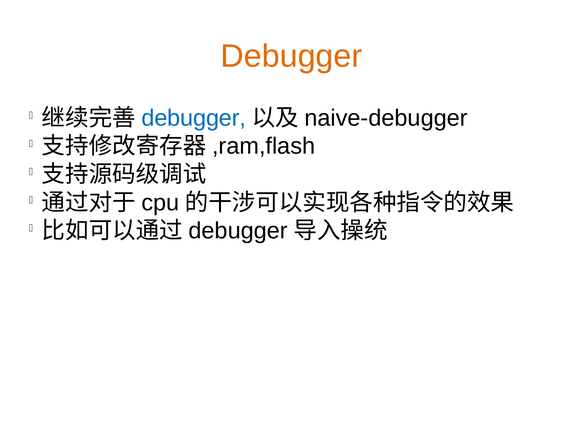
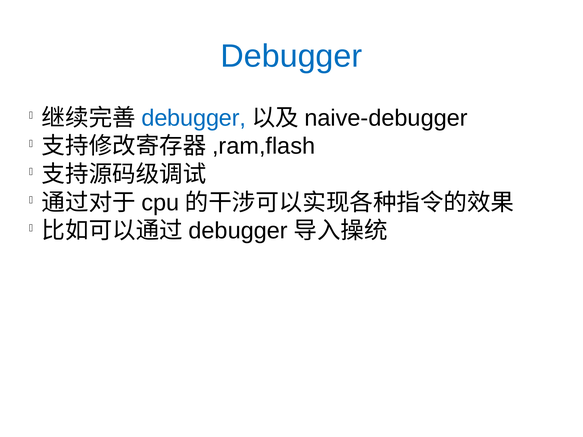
Debugger at (291, 56) colour: orange -> blue
